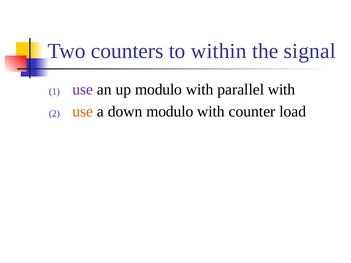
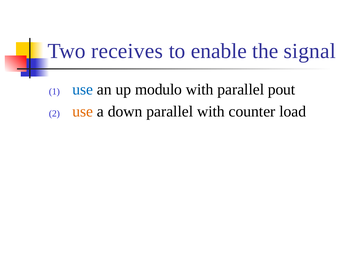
counters: counters -> receives
within: within -> enable
use at (83, 90) colour: purple -> blue
parallel with: with -> pout
down modulo: modulo -> parallel
